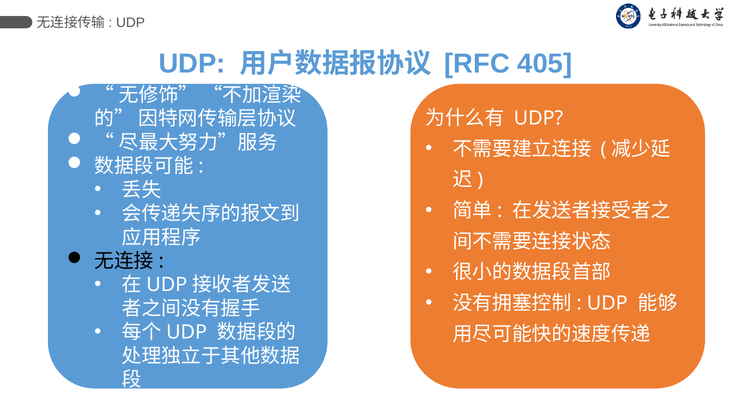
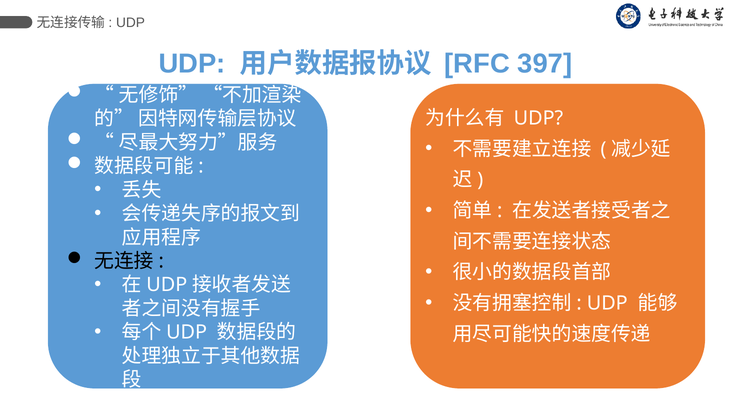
405: 405 -> 397
